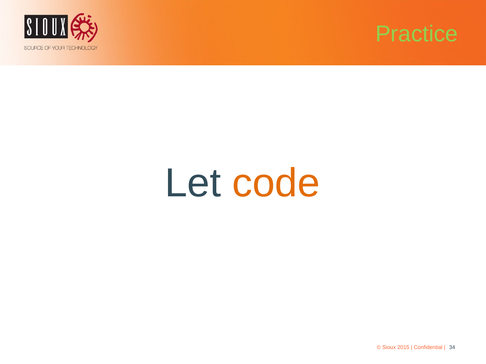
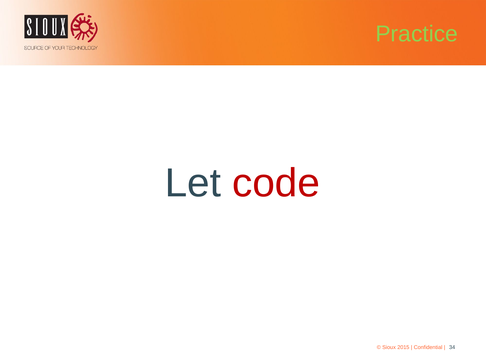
code colour: orange -> red
